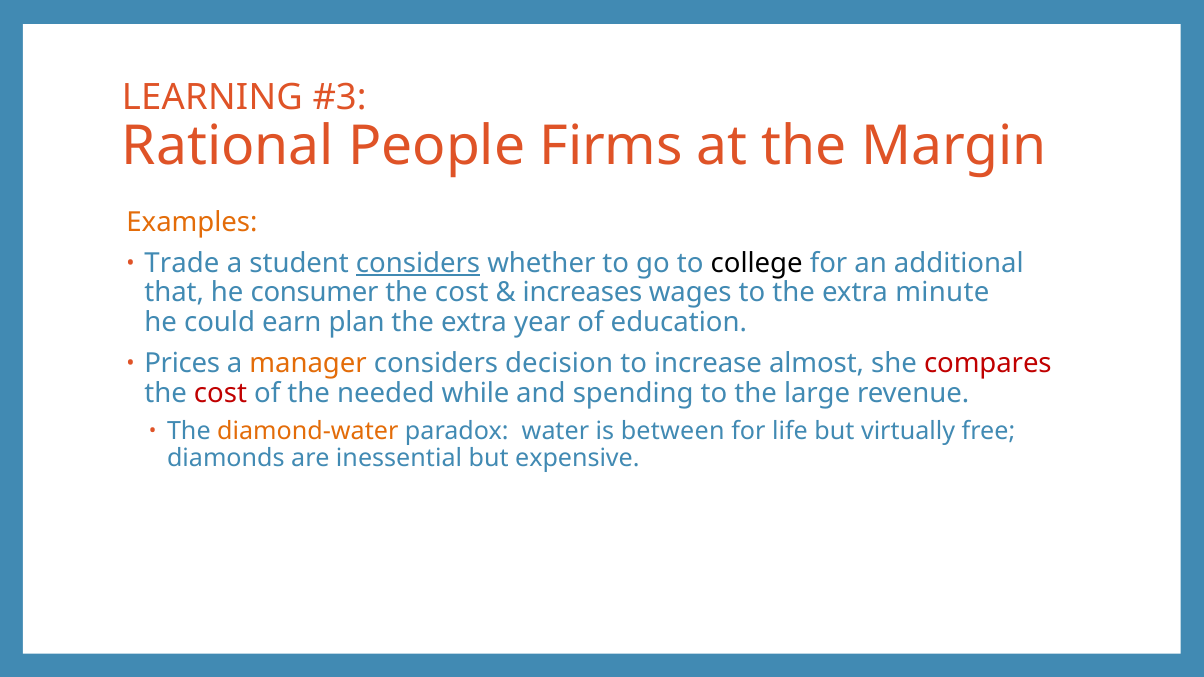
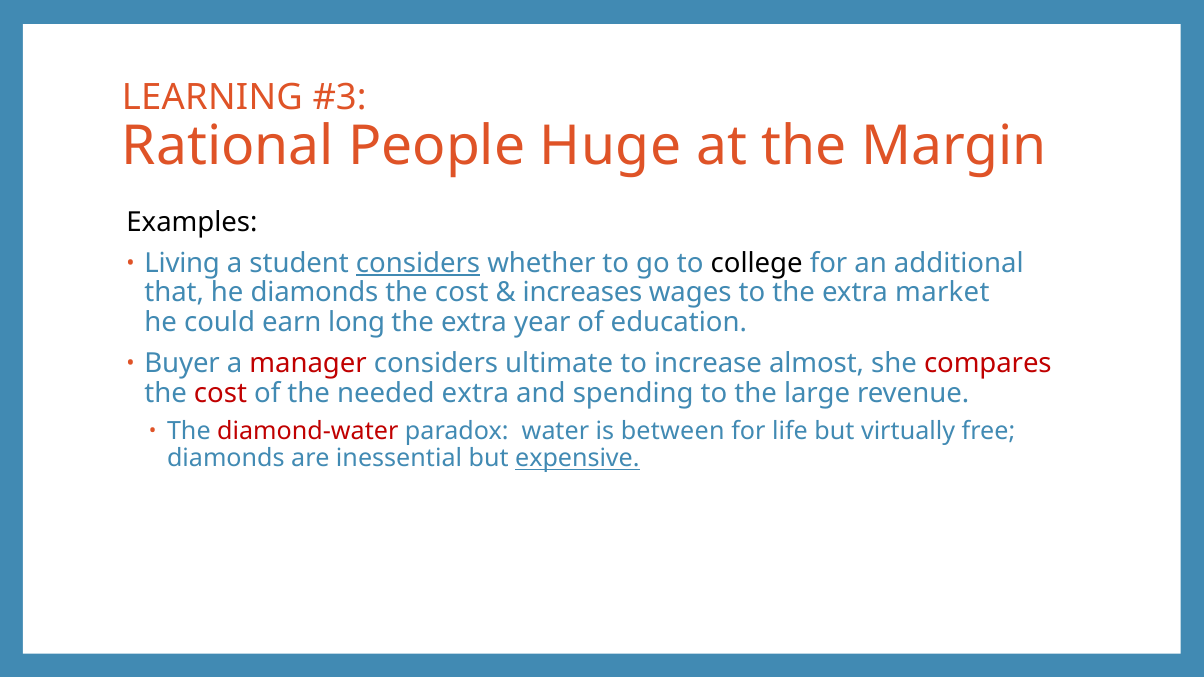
Firms: Firms -> Huge
Examples colour: orange -> black
Trade: Trade -> Living
he consumer: consumer -> diamonds
minute: minute -> market
plan: plan -> long
Prices: Prices -> Buyer
manager colour: orange -> red
decision: decision -> ultimate
needed while: while -> extra
diamond-water colour: orange -> red
expensive underline: none -> present
